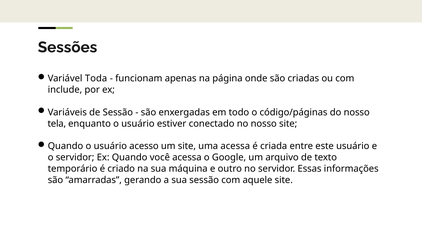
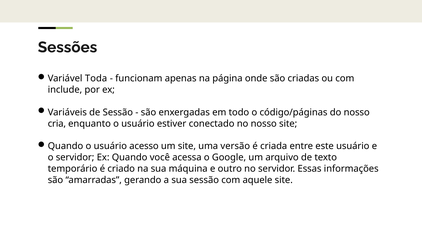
tela: tela -> cria
uma acessa: acessa -> versão
